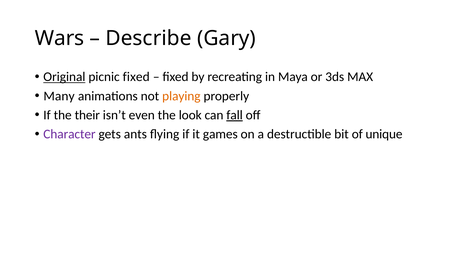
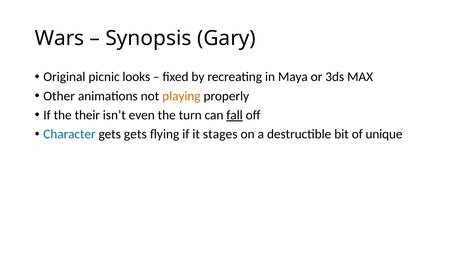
Describe: Describe -> Synopsis
Original underline: present -> none
picnic fixed: fixed -> looks
Many: Many -> Other
look: look -> turn
Character colour: purple -> blue
gets ants: ants -> gets
games: games -> stages
